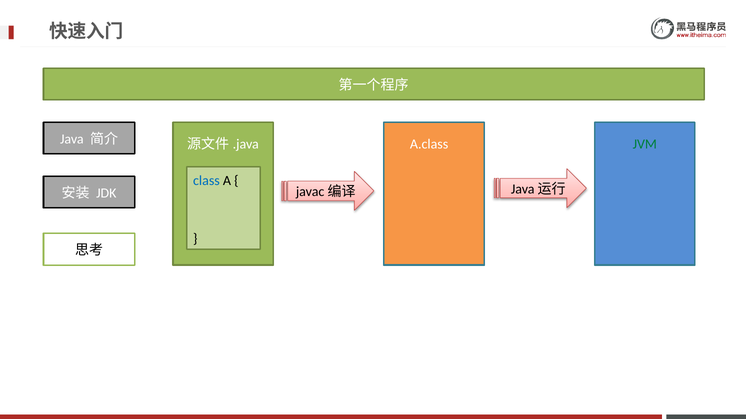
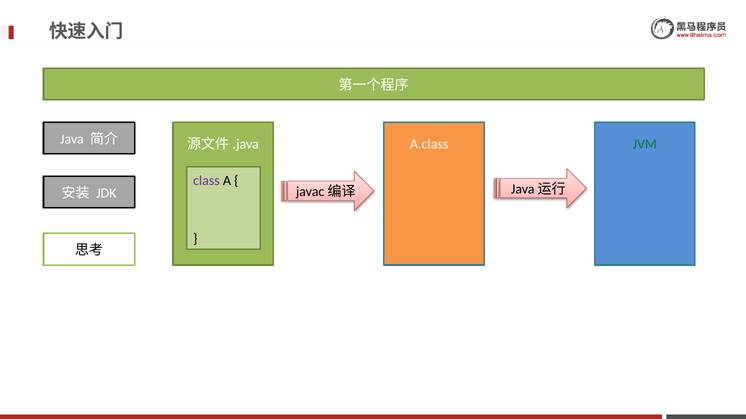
class colour: blue -> purple
